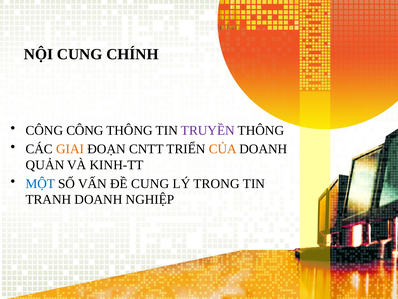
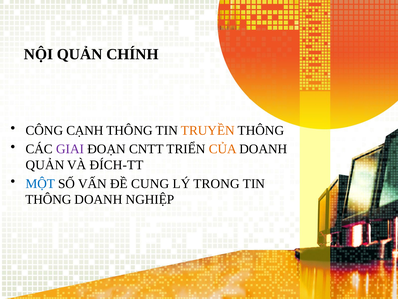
NỘI CUNG: CUNG -> QUẢN
CÔNG CÔNG: CÔNG -> CẠNH
TRUYỀN colour: purple -> orange
GIAI colour: orange -> purple
KINH-TT: KINH-TT -> ĐÍCH-TT
TRANH at (48, 199): TRANH -> THÔNG
